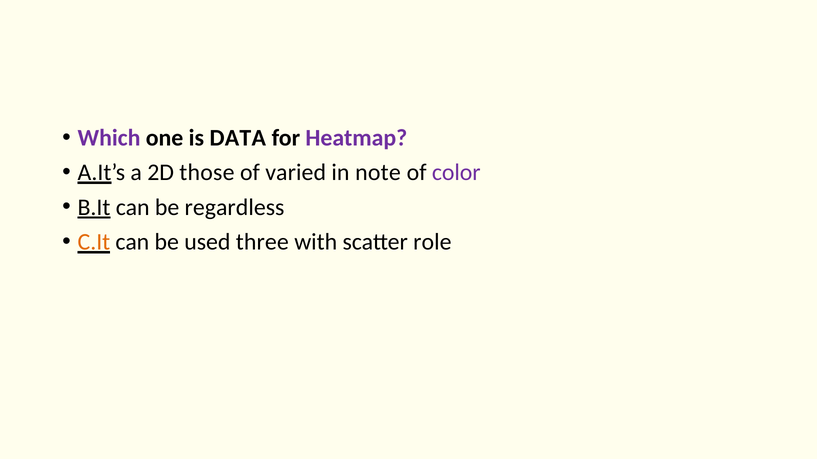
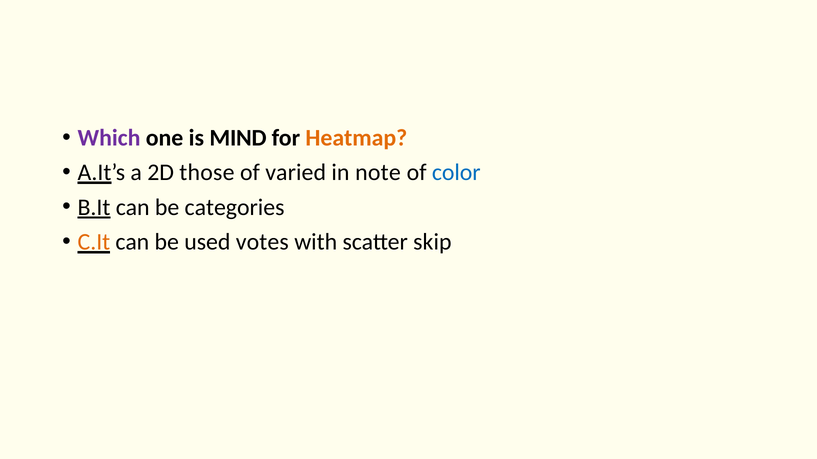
DATA: DATA -> MIND
Heatmap colour: purple -> orange
color colour: purple -> blue
regardless: regardless -> categories
three: three -> votes
role: role -> skip
